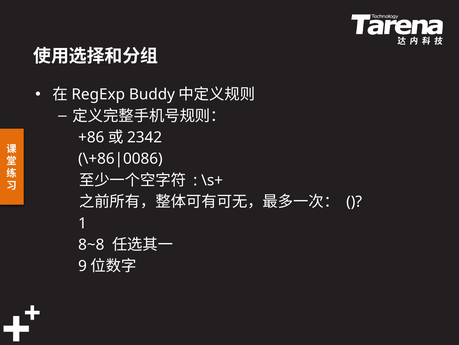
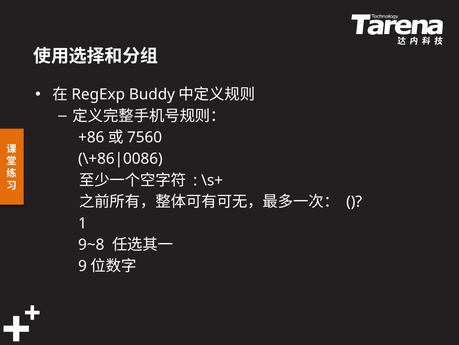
2342: 2342 -> 7560
8~8: 8~8 -> 9~8
